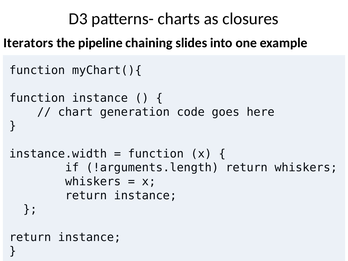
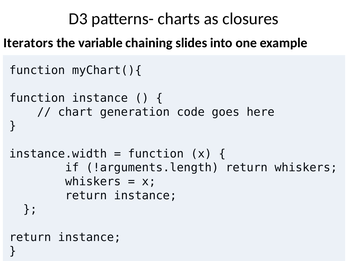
pipeline: pipeline -> variable
